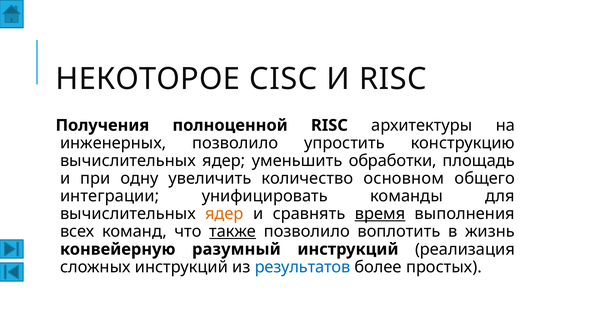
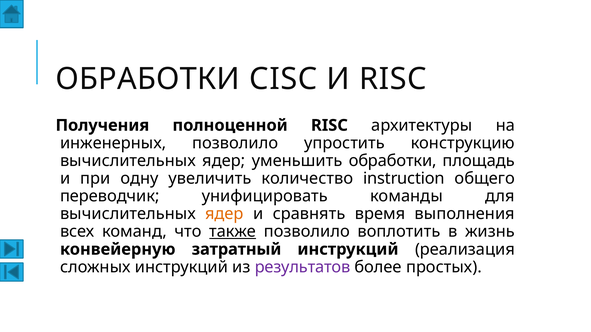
НЕКОТОРОЕ at (148, 79): НЕКОТОРОЕ -> ОБРАБОТКИ
основном: основном -> instruction
интеграции: интеграции -> переводчик
время underline: present -> none
разумный: разумный -> затратный
результатов colour: blue -> purple
